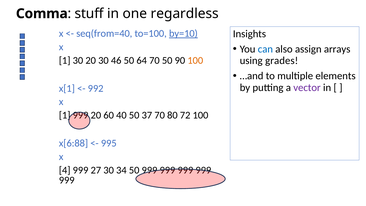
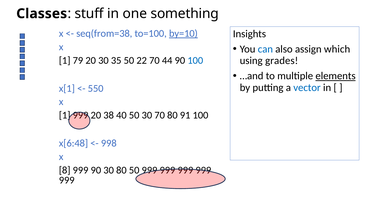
Comma: Comma -> Classes
regardless: regardless -> something
seq(from=40: seq(from=40 -> seq(from=38
arrays: arrays -> which
1 30: 30 -> 79
46: 46 -> 35
64: 64 -> 22
70 50: 50 -> 44
100 at (195, 60) colour: orange -> blue
elements underline: none -> present
vector colour: purple -> blue
992: 992 -> 550
60: 60 -> 38
50 37: 37 -> 30
72: 72 -> 91
x[6:88: x[6:88 -> x[6:48
995: 995 -> 998
4: 4 -> 8
999 27: 27 -> 90
30 34: 34 -> 80
